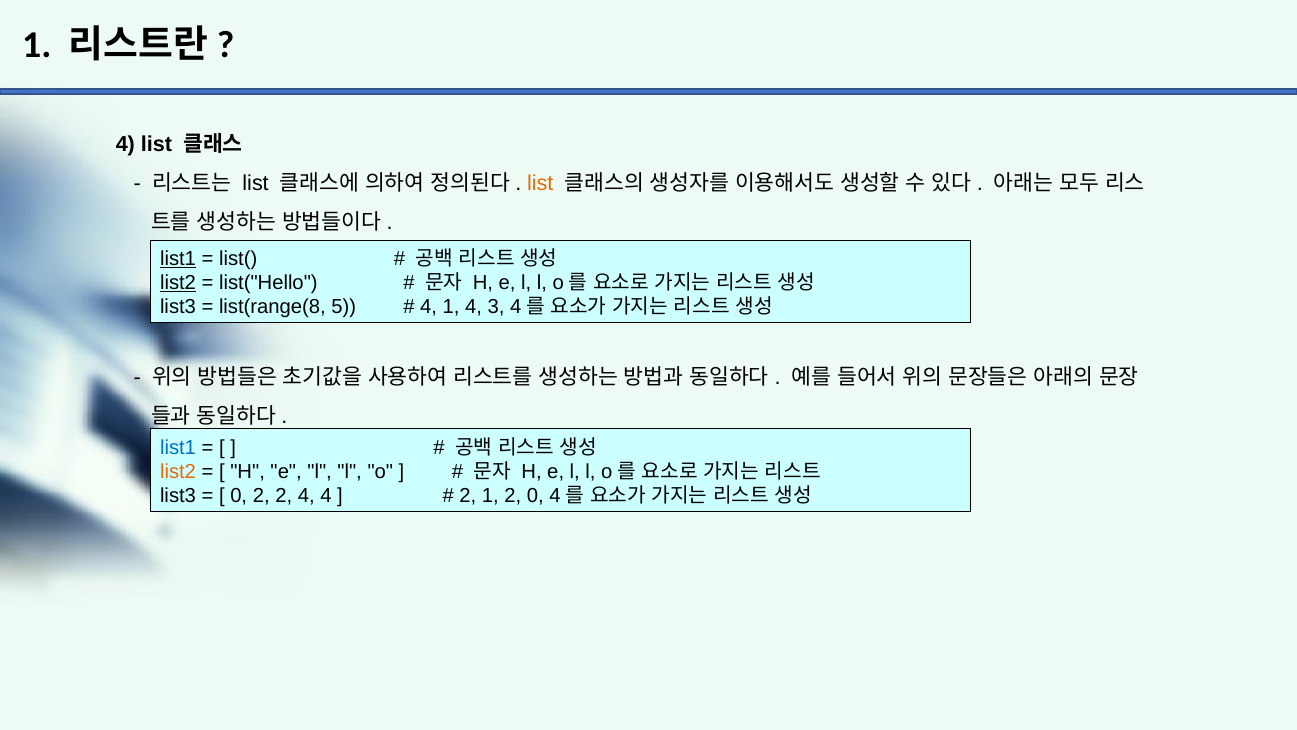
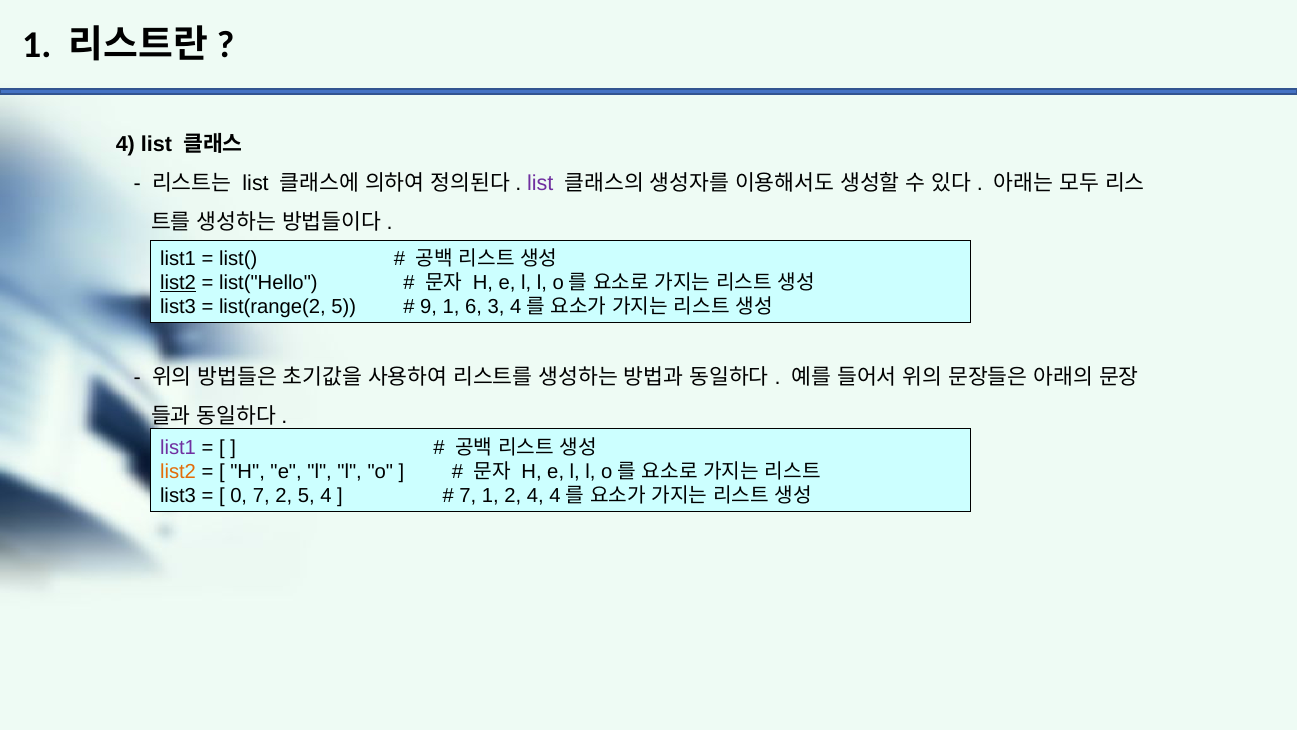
list at (540, 183) colour: orange -> purple
list1 at (178, 258) underline: present -> none
list(range(8: list(range(8 -> list(range(2
4 at (429, 307): 4 -> 9
1 4: 4 -> 6
list1 at (178, 447) colour: blue -> purple
0 2: 2 -> 7
2 4: 4 -> 5
2 at (468, 496): 2 -> 7
2 0: 0 -> 4
